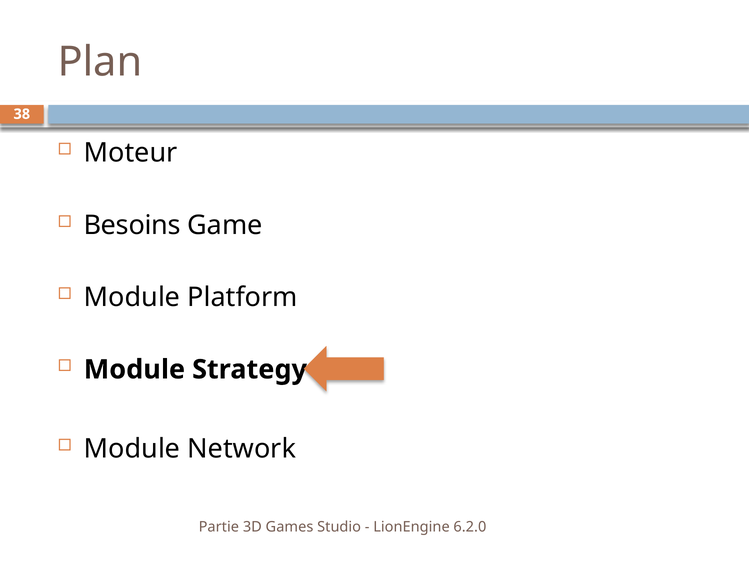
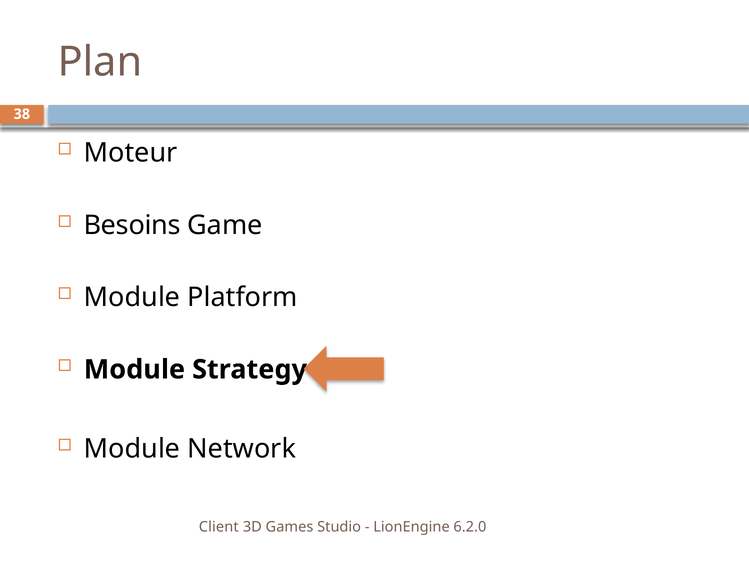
Partie: Partie -> Client
